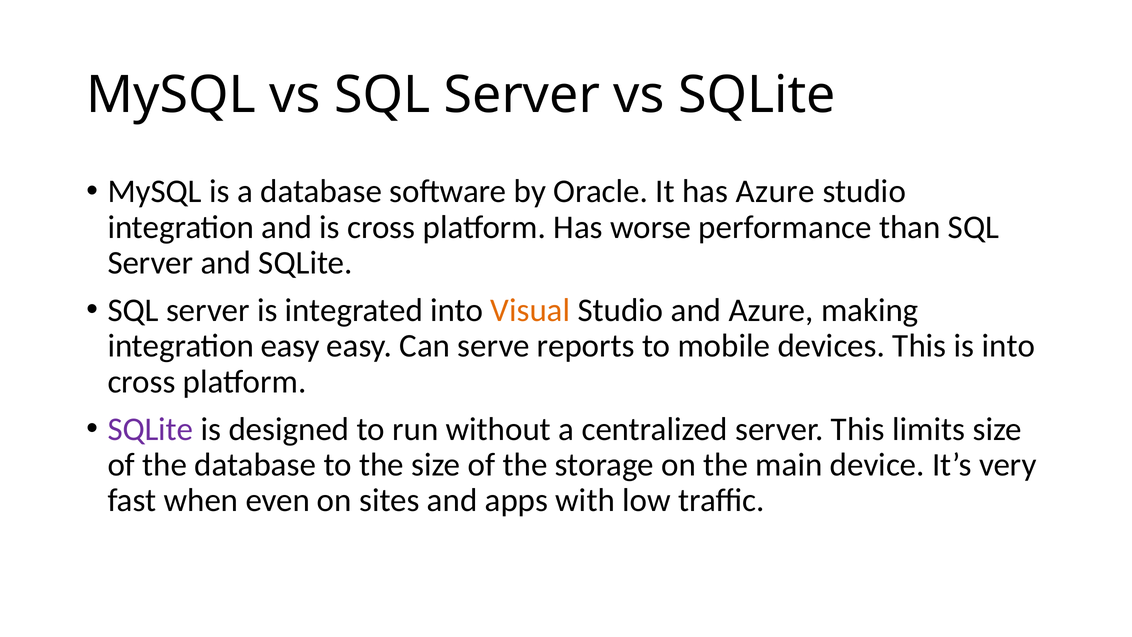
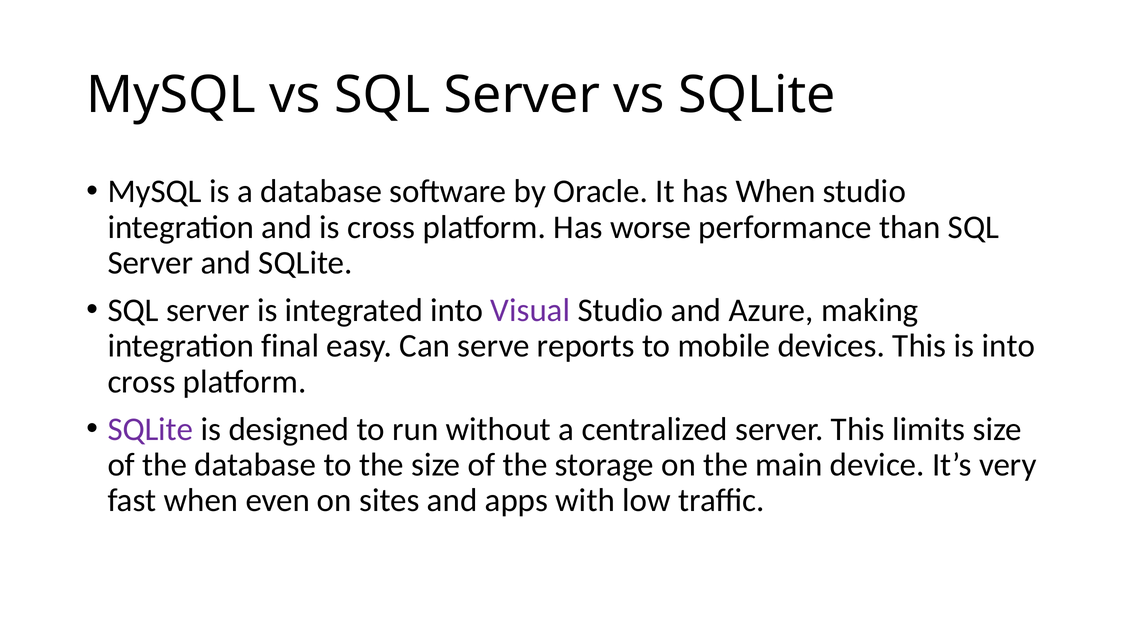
has Azure: Azure -> When
Visual colour: orange -> purple
integration easy: easy -> final
